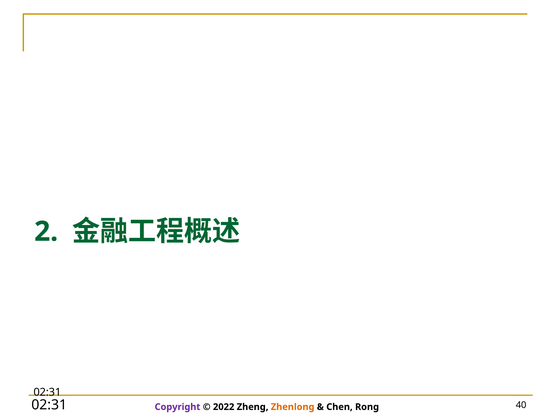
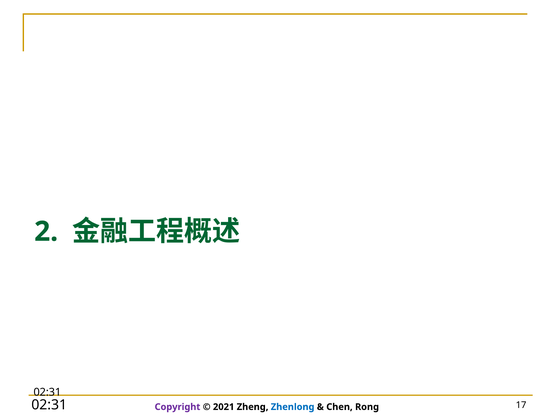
2022: 2022 -> 2021
Zhenlong colour: orange -> blue
40: 40 -> 17
